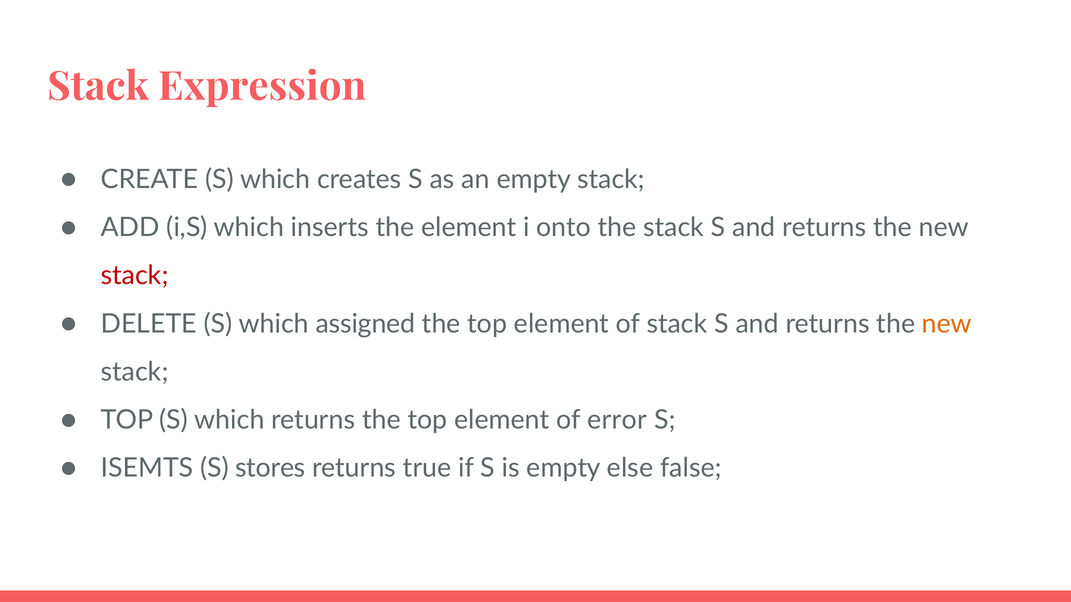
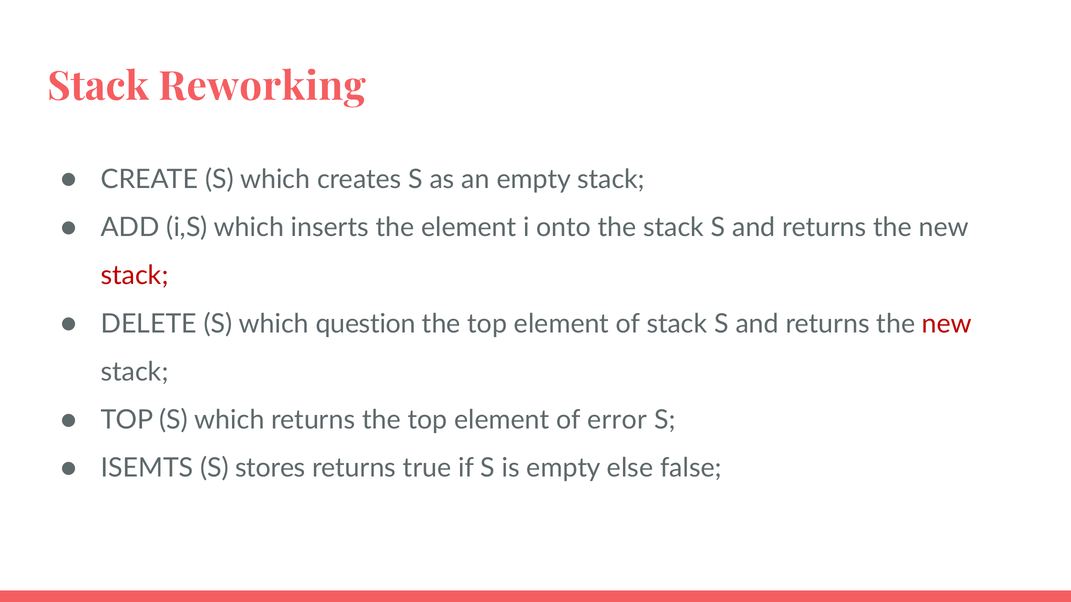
Expression: Expression -> Reworking
assigned: assigned -> question
new at (947, 324) colour: orange -> red
